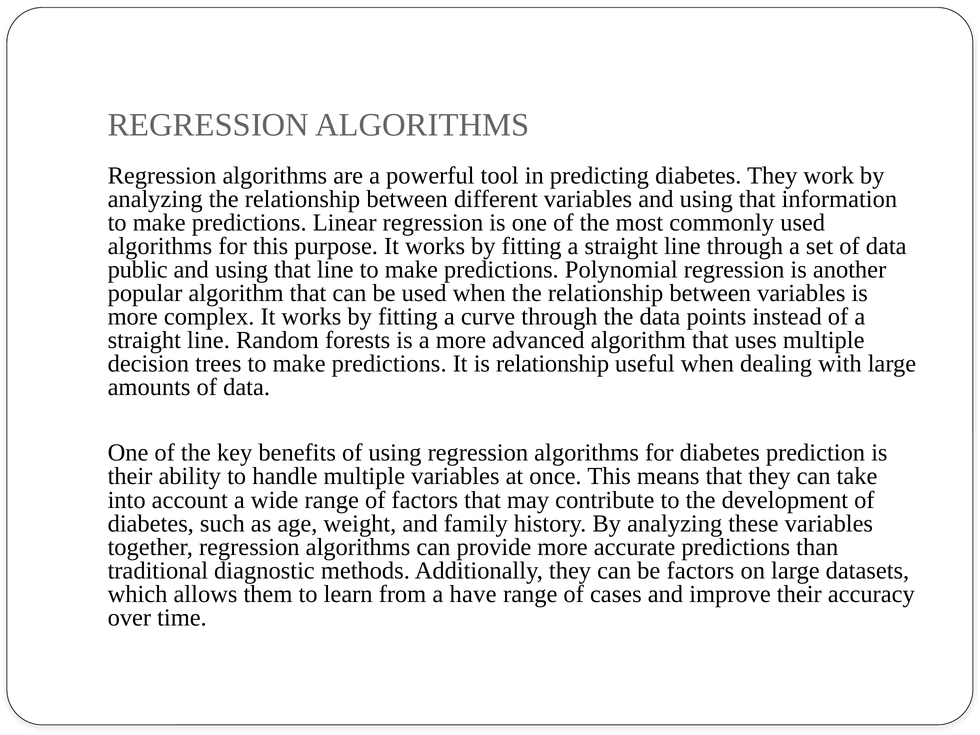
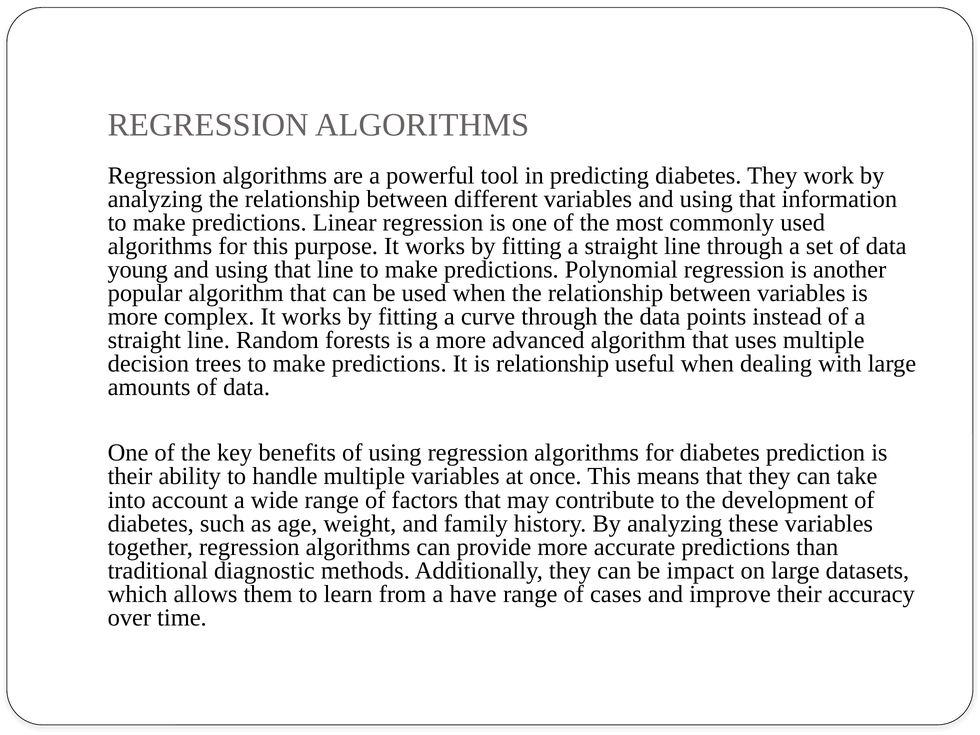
public: public -> young
be factors: factors -> impact
